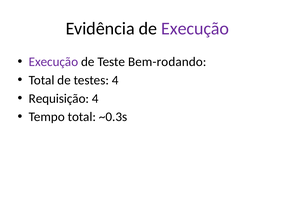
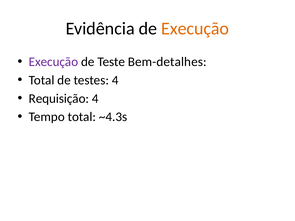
Execução at (195, 29) colour: purple -> orange
Bem-rodando: Bem-rodando -> Bem-detalhes
~0.3s: ~0.3s -> ~4.3s
